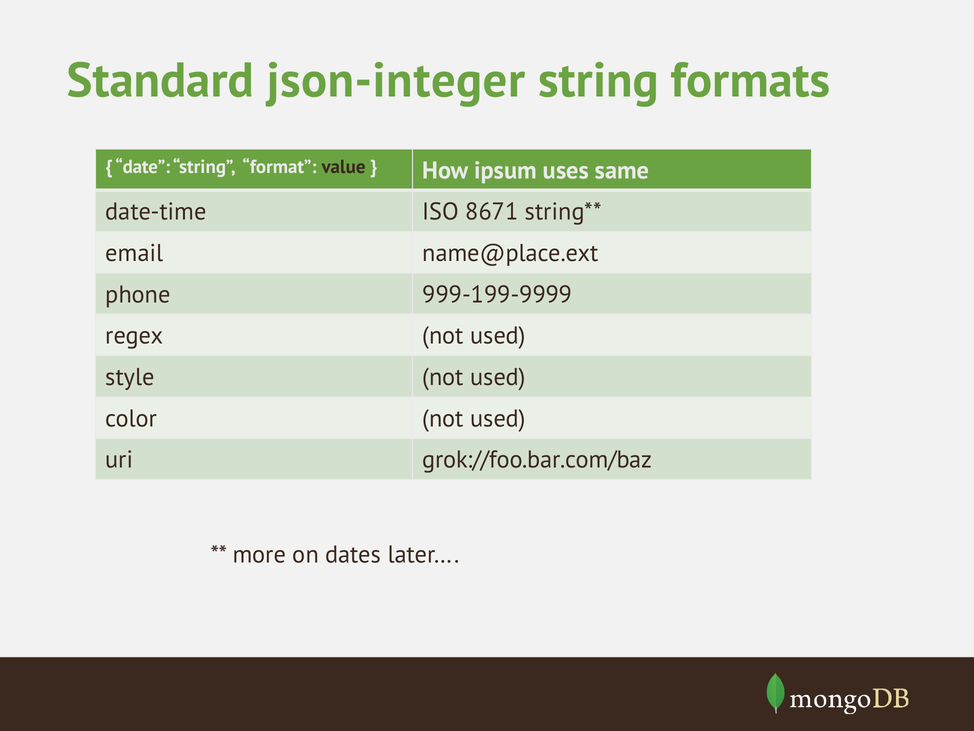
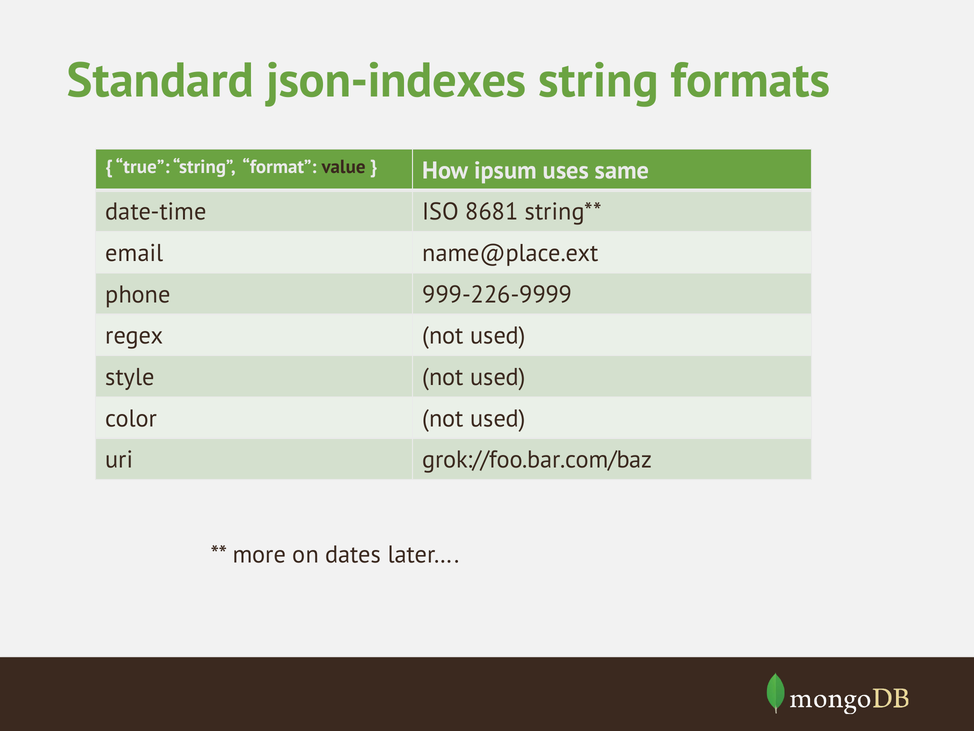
json-integer: json-integer -> json-indexes
date: date -> true
8671: 8671 -> 8681
999-199-9999: 999-199-9999 -> 999-226-9999
